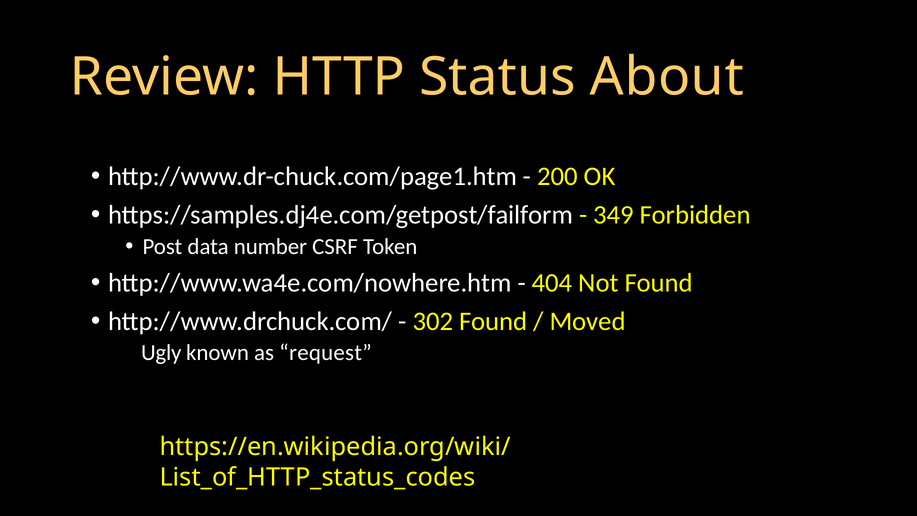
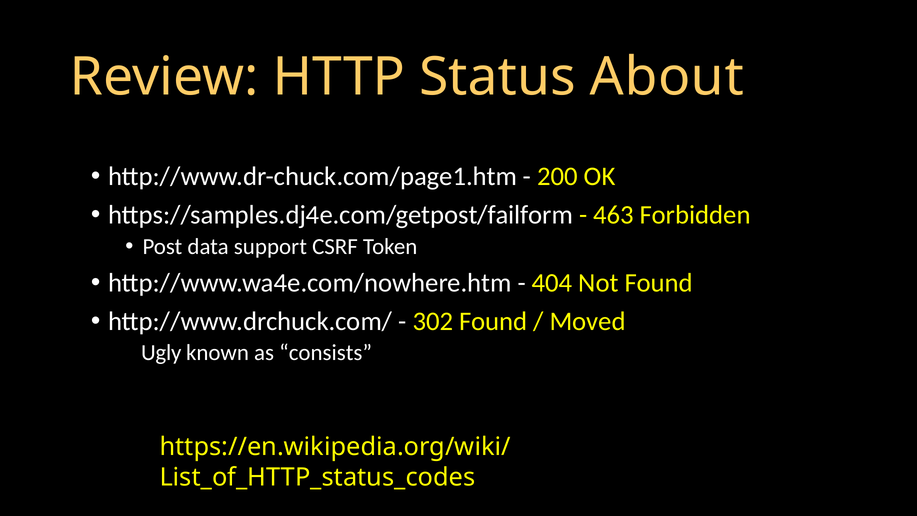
349: 349 -> 463
number: number -> support
request: request -> consists
